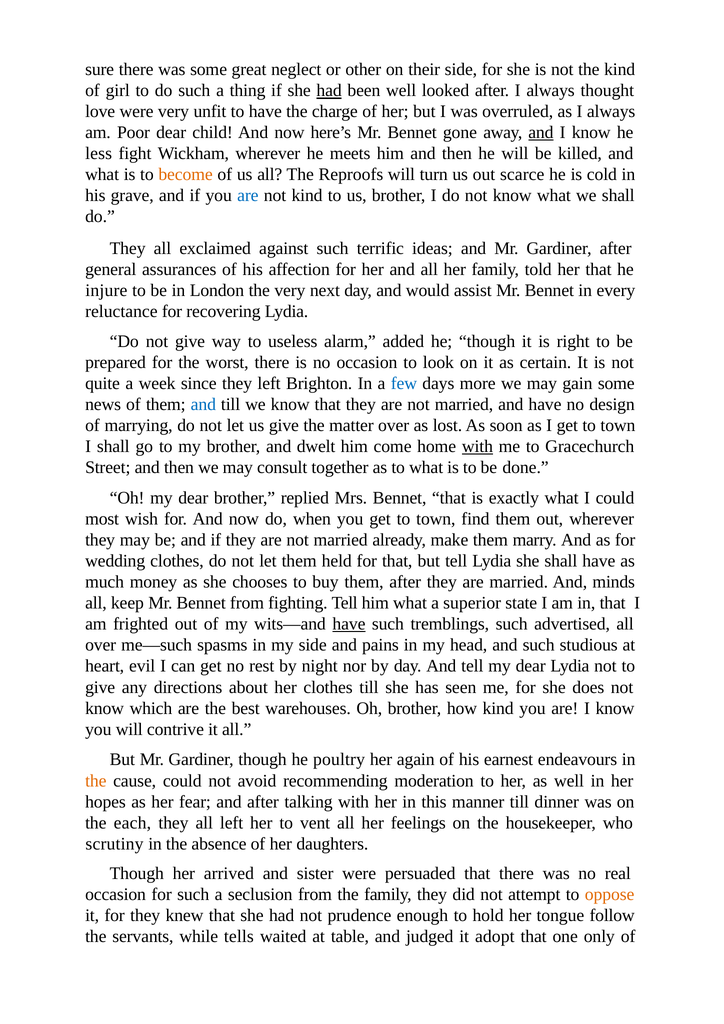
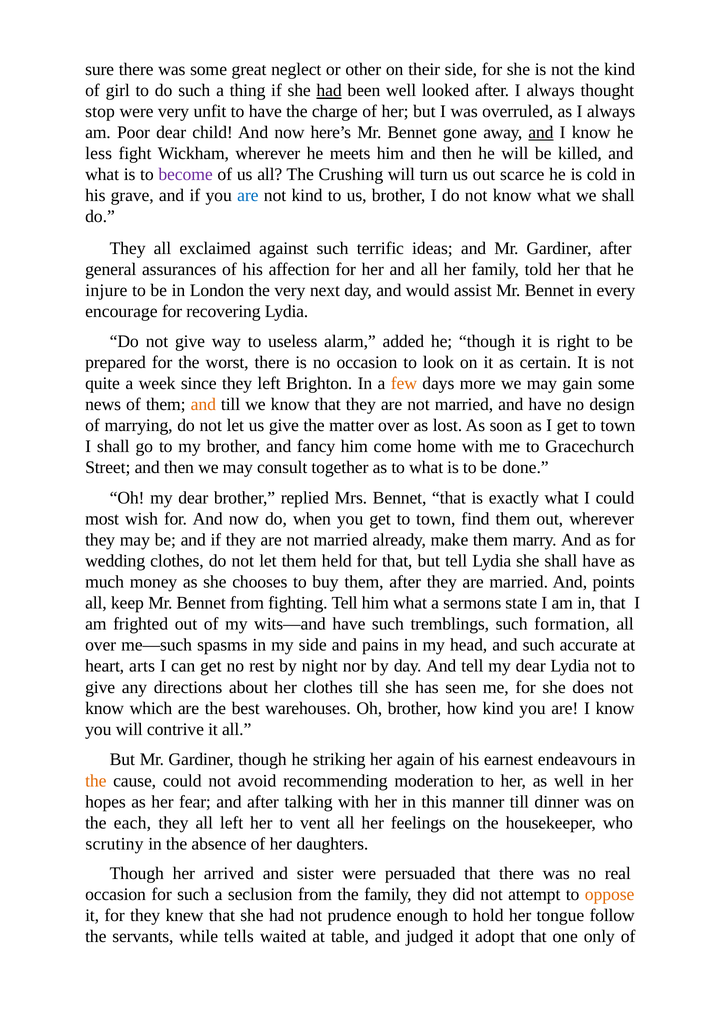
love: love -> stop
become colour: orange -> purple
Reproofs: Reproofs -> Crushing
reluctance: reluctance -> encourage
few colour: blue -> orange
and at (203, 404) colour: blue -> orange
dwelt: dwelt -> fancy
with at (477, 447) underline: present -> none
minds: minds -> points
superior: superior -> sermons
have at (349, 624) underline: present -> none
advertised: advertised -> formation
studious: studious -> accurate
evil: evil -> arts
poultry: poultry -> striking
